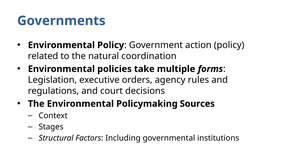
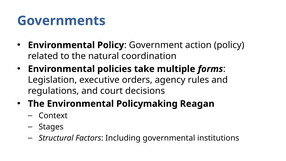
Sources: Sources -> Reagan
